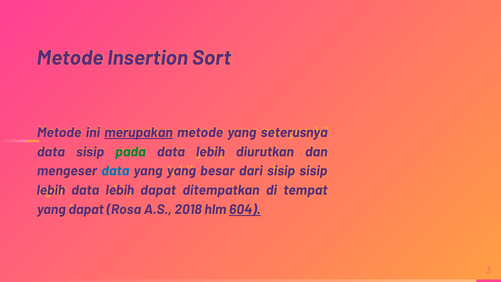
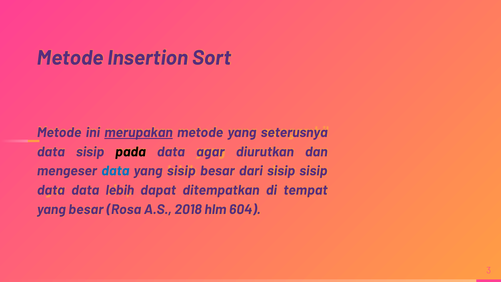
pada colour: green -> black
lebih at (211, 152): lebih -> agar
yang yang: yang -> sisip
lebih at (51, 190): lebih -> data
yang dapat: dapat -> besar
604 underline: present -> none
